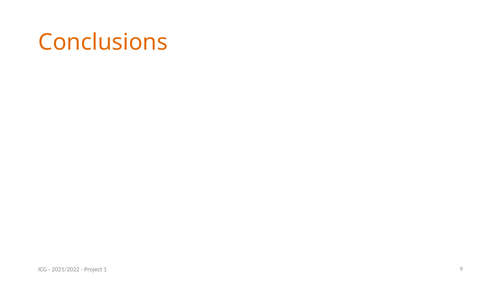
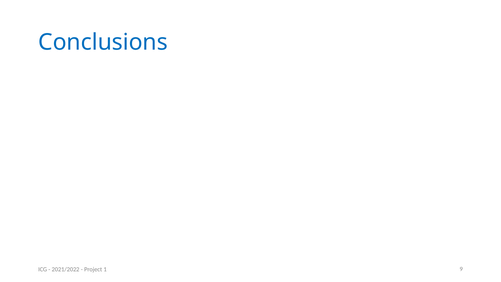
Conclusions colour: orange -> blue
